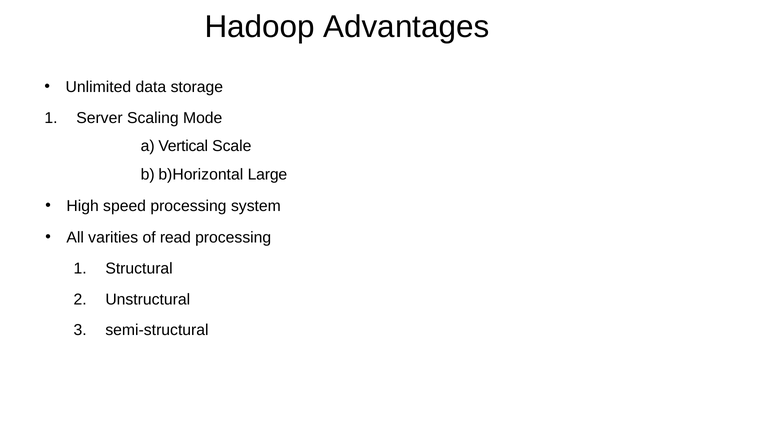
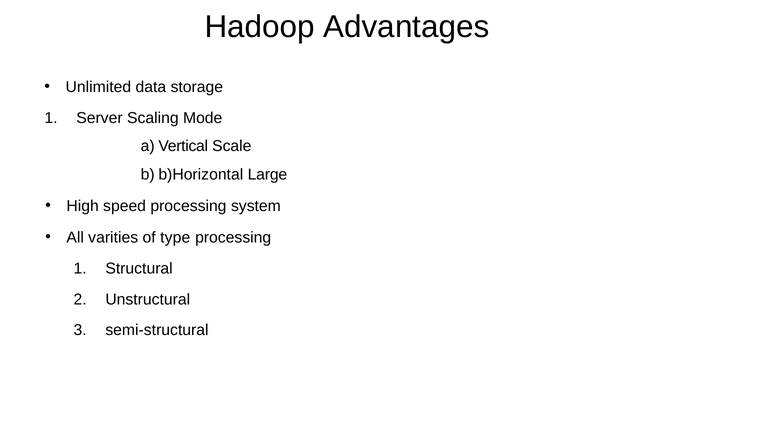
read: read -> type
